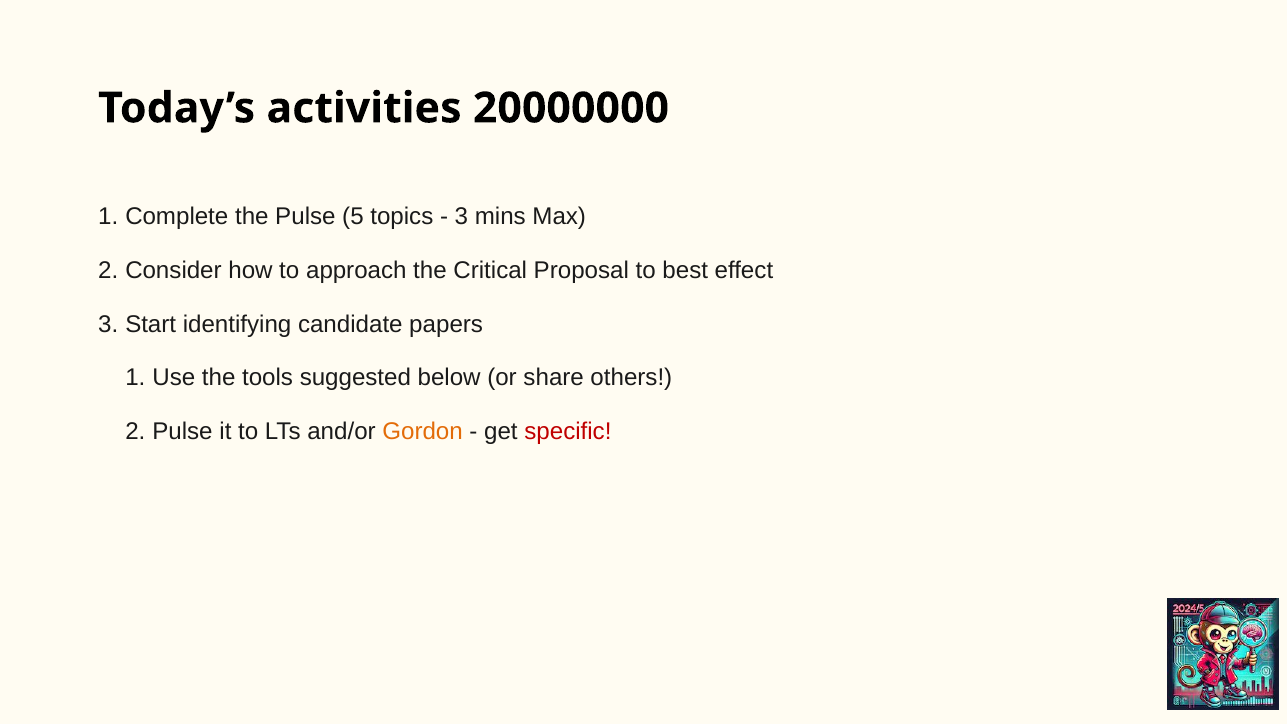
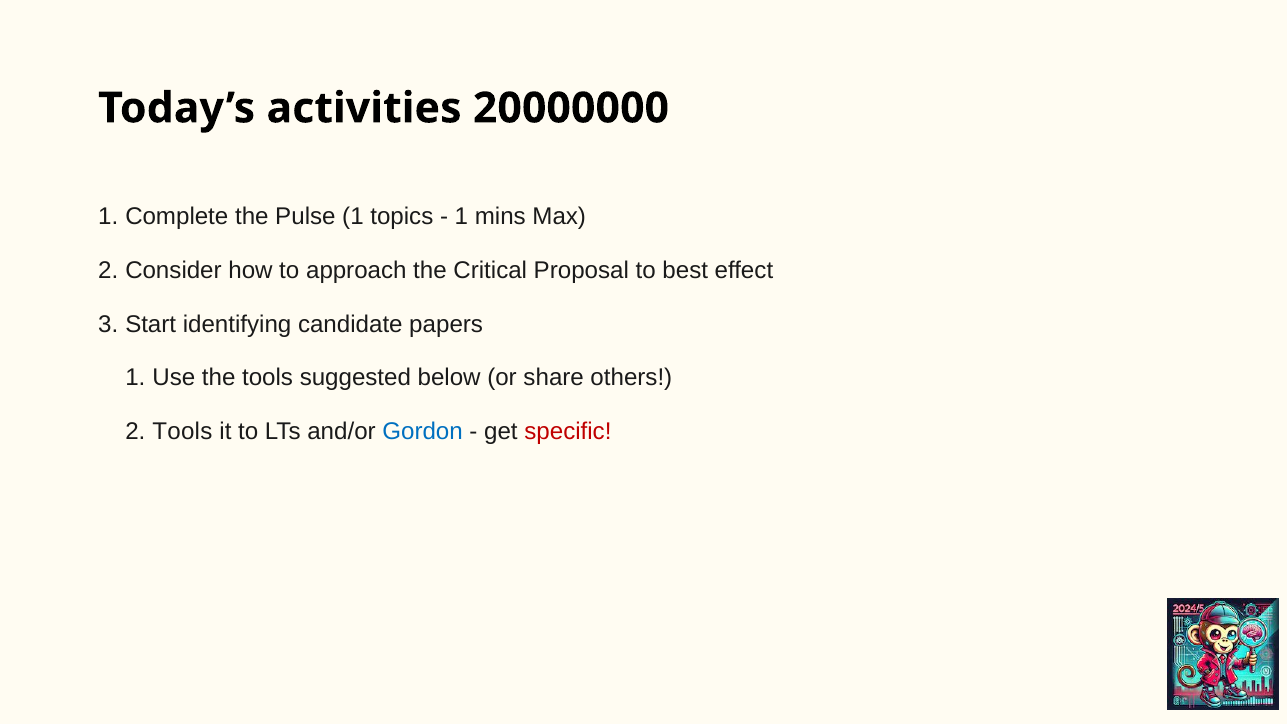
Pulse 5: 5 -> 1
3 at (461, 217): 3 -> 1
2 Pulse: Pulse -> Tools
Gordon colour: orange -> blue
